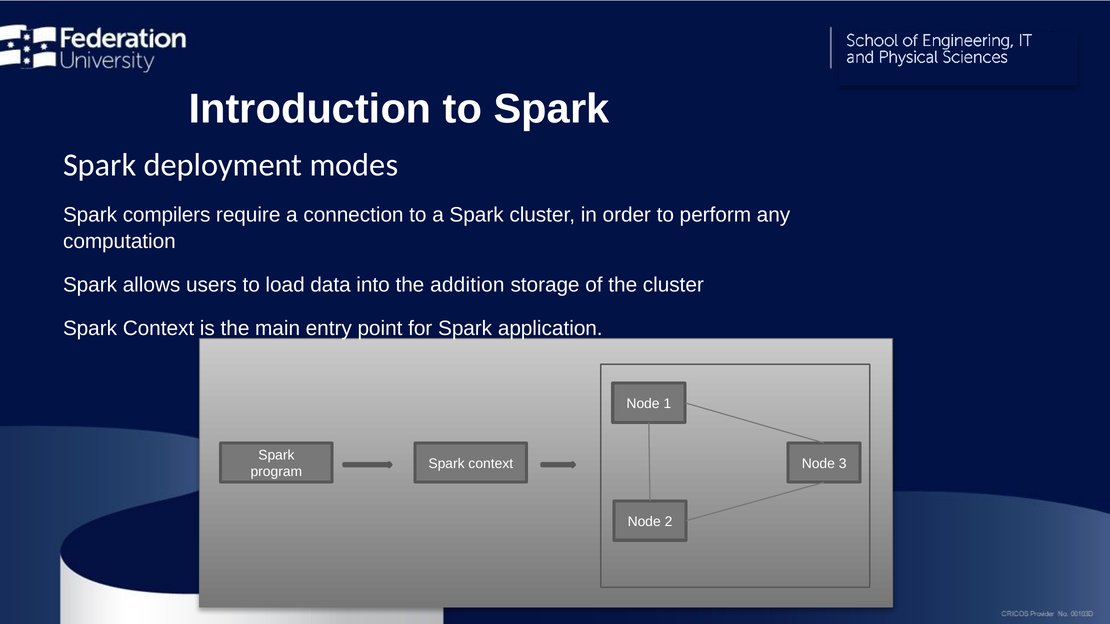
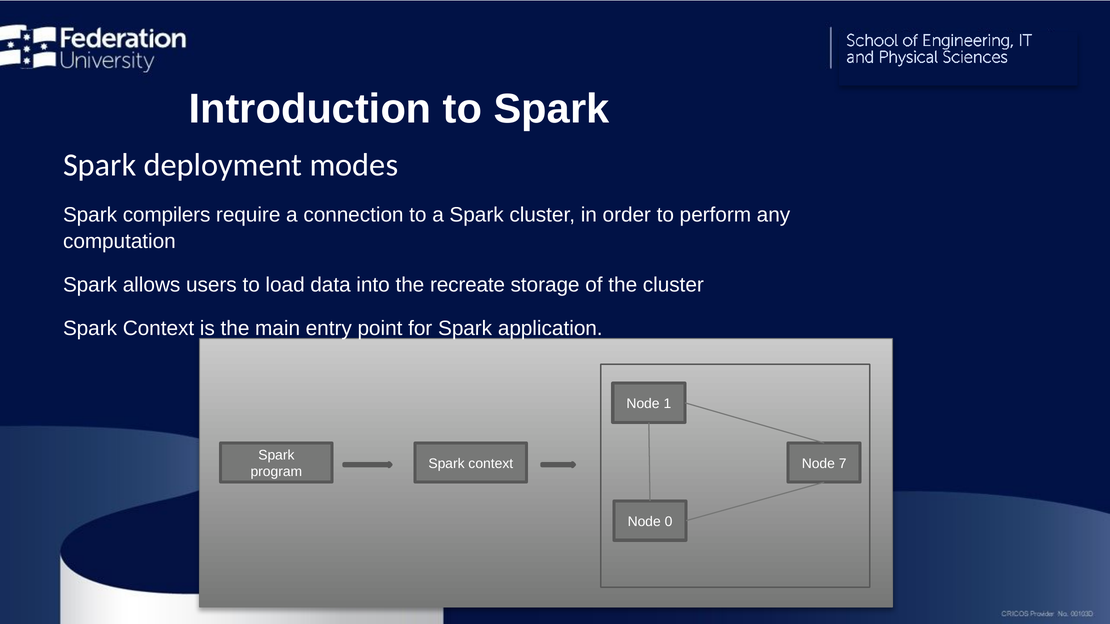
addition: addition -> recreate
3: 3 -> 7
2: 2 -> 0
